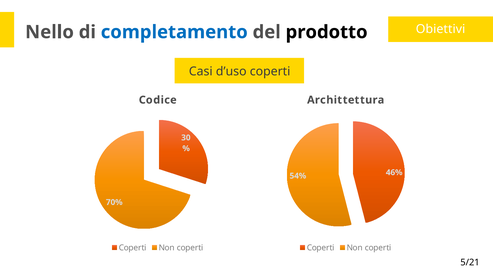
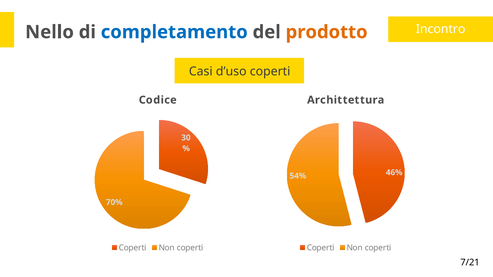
Obiettivi: Obiettivi -> Incontro
prodotto colour: black -> orange
5/21: 5/21 -> 7/21
